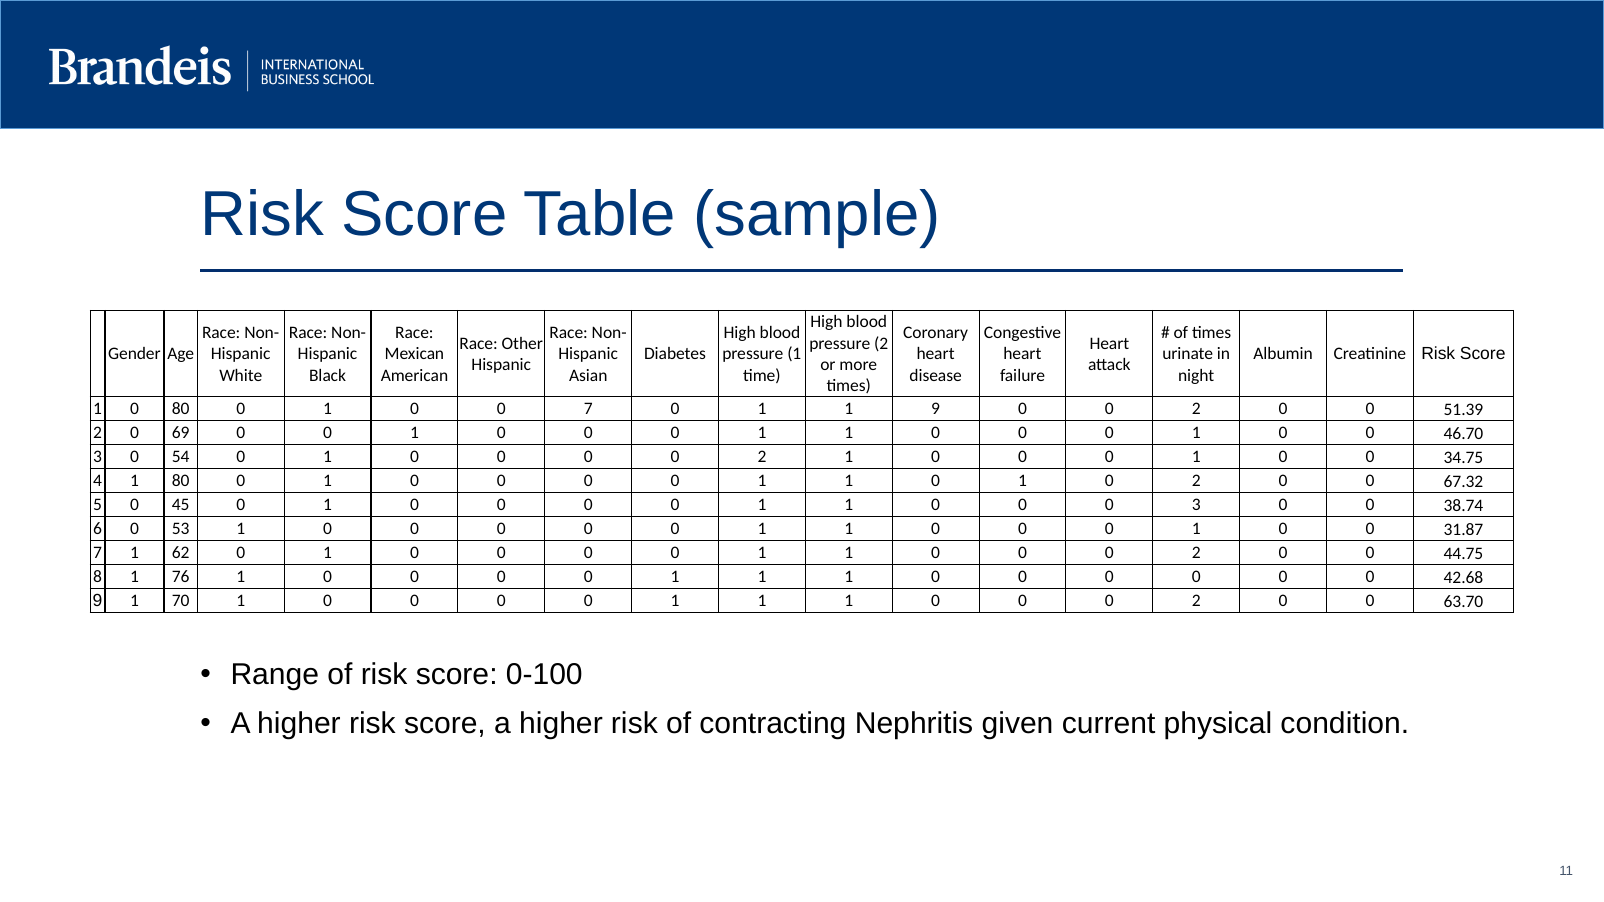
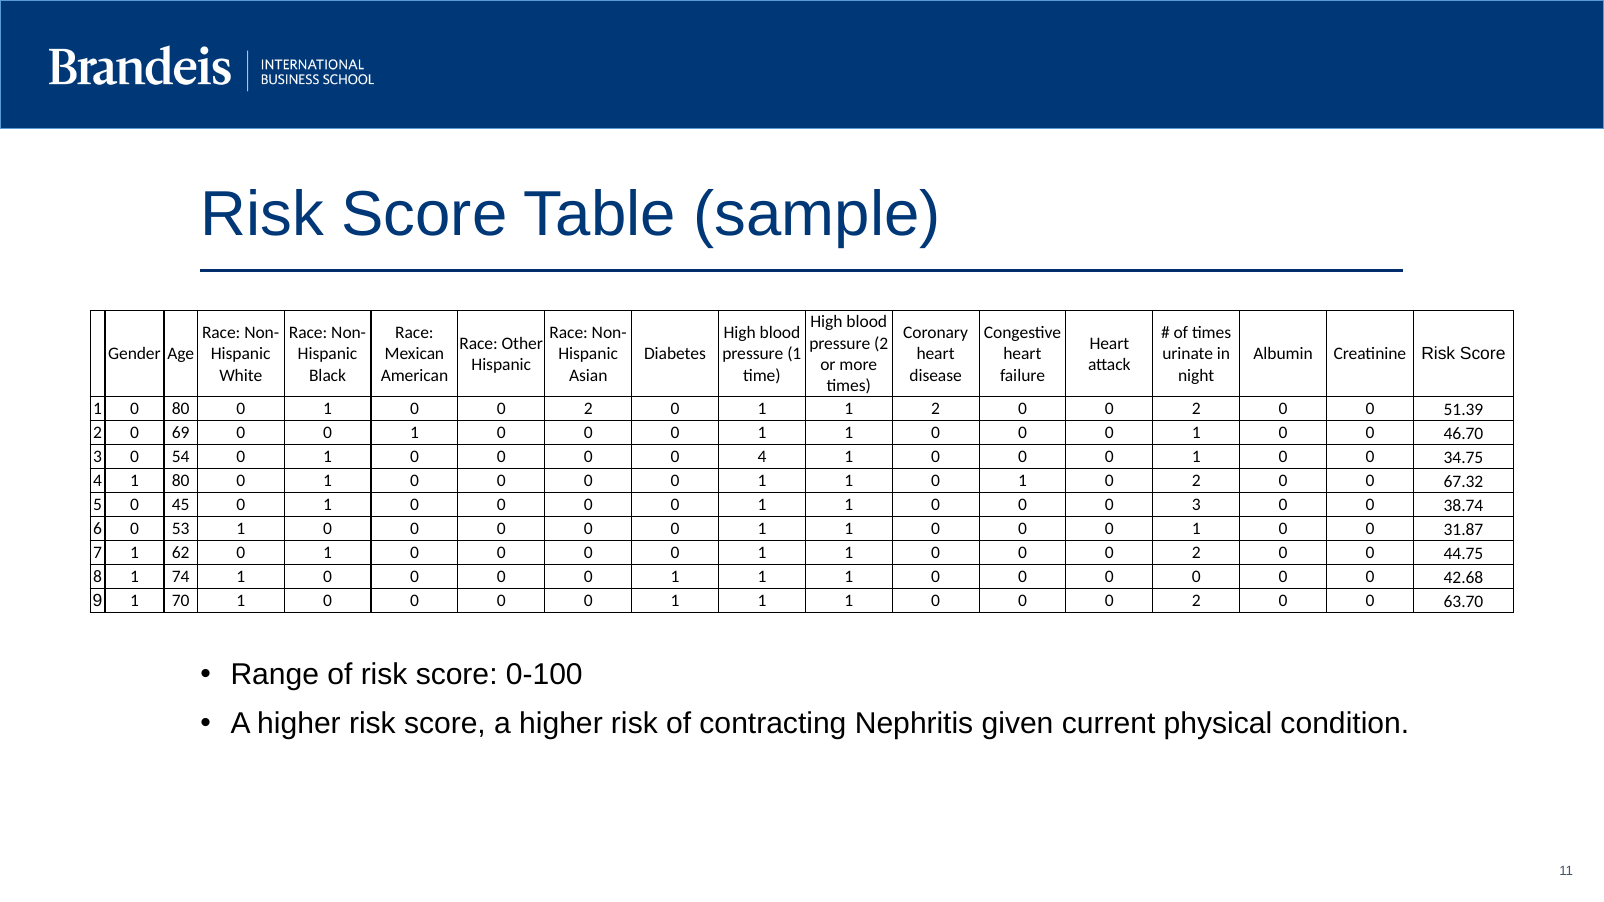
1 0 0 7: 7 -> 2
1 9: 9 -> 2
2 at (762, 457): 2 -> 4
76: 76 -> 74
